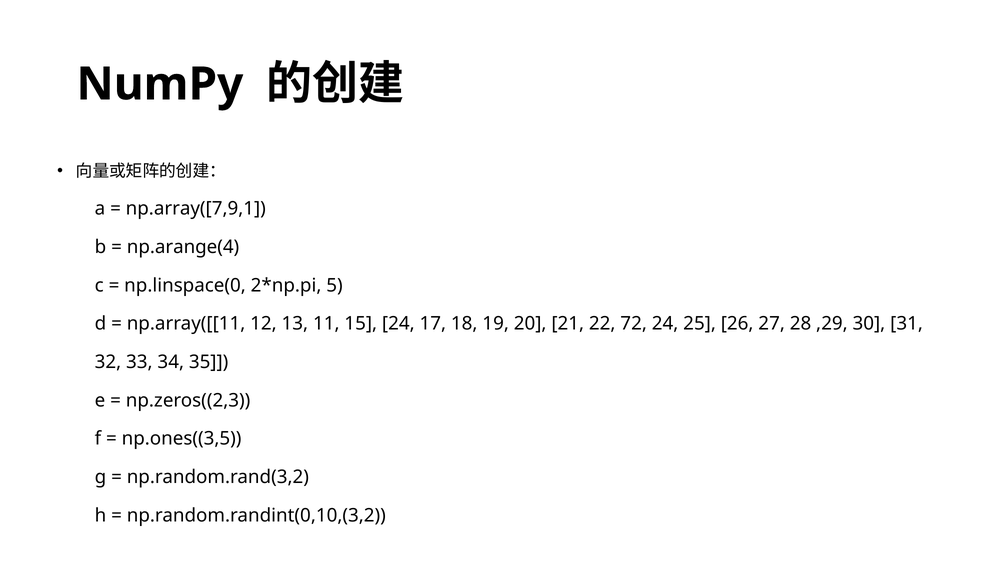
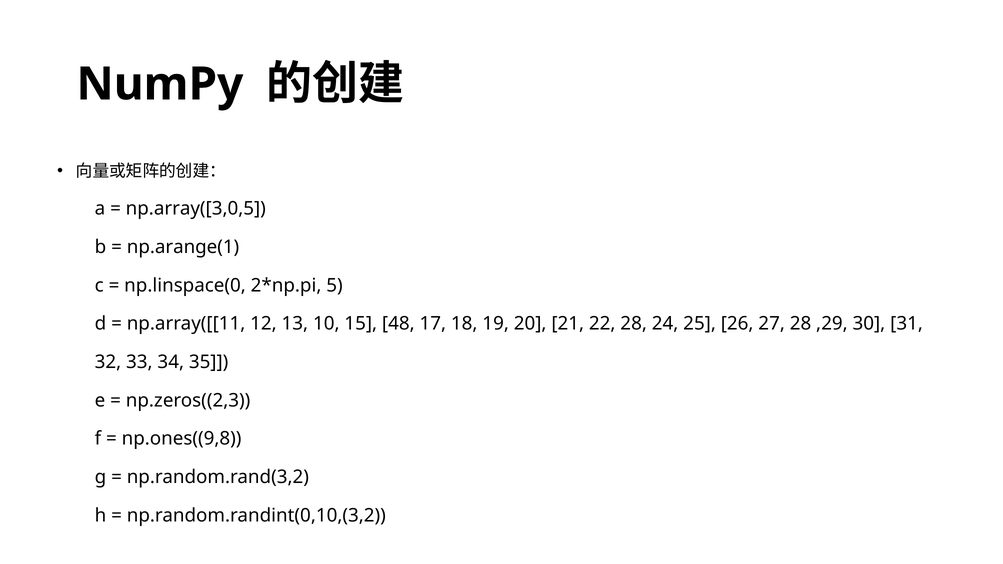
np.array([7,9,1: np.array([7,9,1 -> np.array([3,0,5
np.arange(4: np.arange(4 -> np.arange(1
11: 11 -> 10
15 24: 24 -> 48
22 72: 72 -> 28
np.ones((3,5: np.ones((3,5 -> np.ones((9,8
